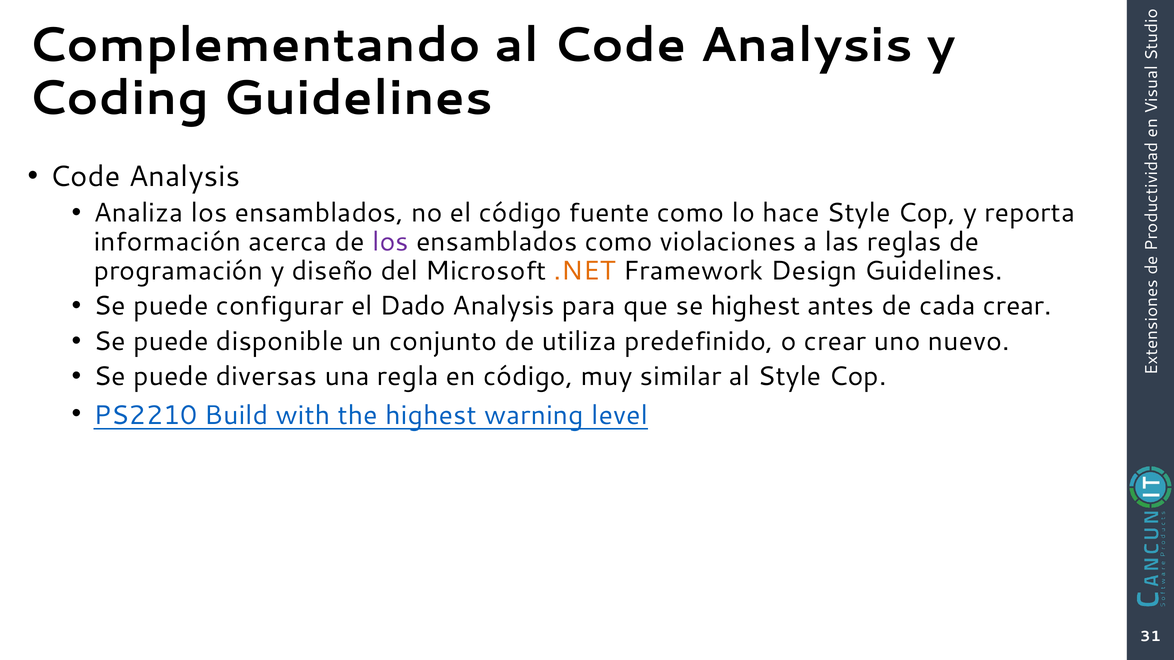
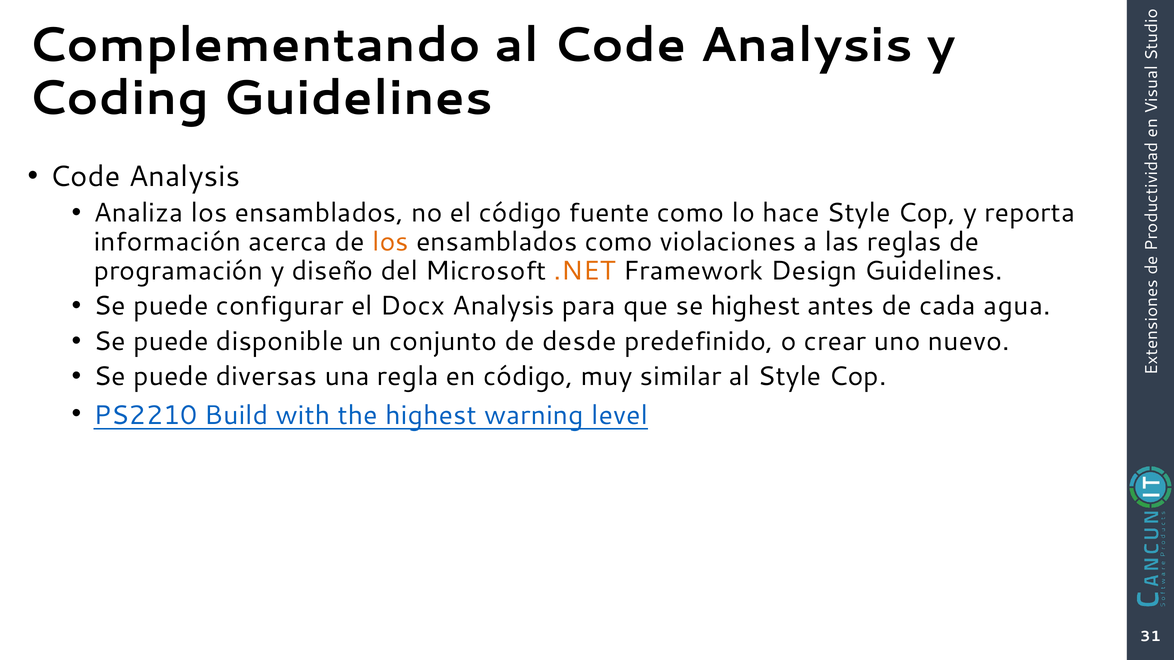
los at (390, 242) colour: purple -> orange
Dado: Dado -> Docx
cada crear: crear -> agua
utiliza: utiliza -> desde
